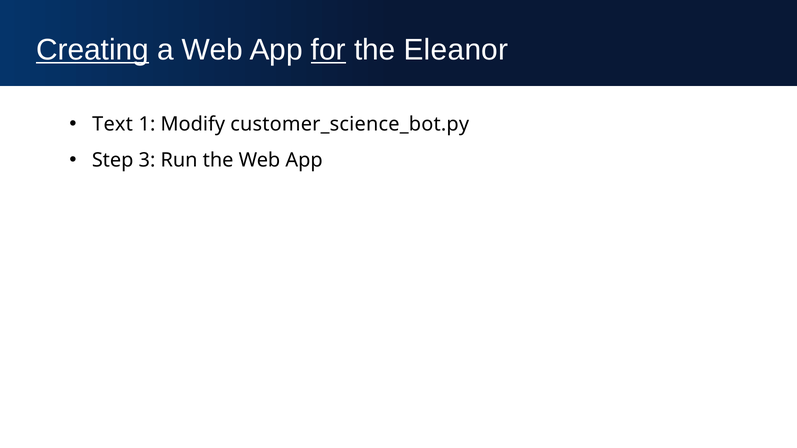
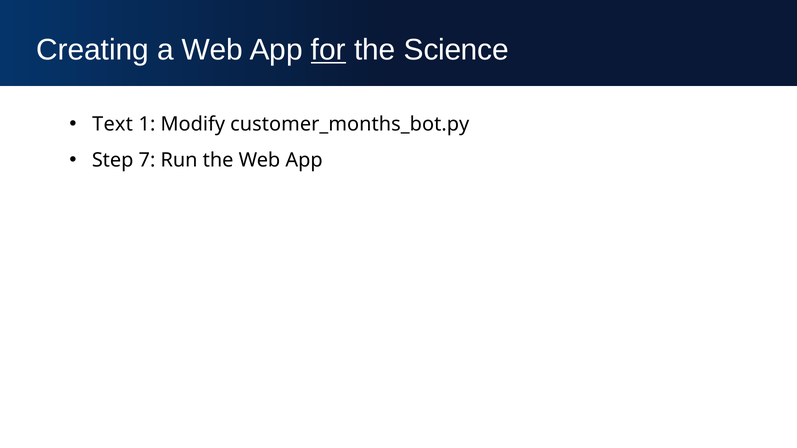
Creating underline: present -> none
Eleanor: Eleanor -> Science
customer_science_bot.py: customer_science_bot.py -> customer_months_bot.py
3: 3 -> 7
